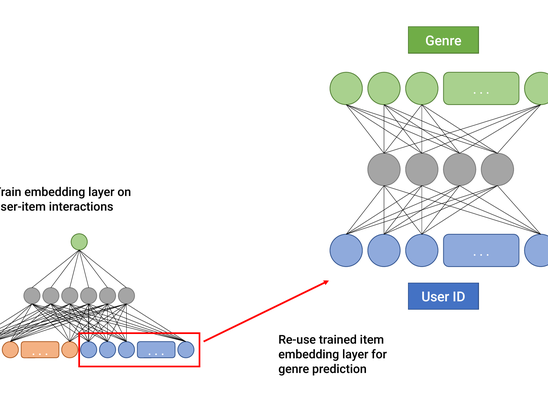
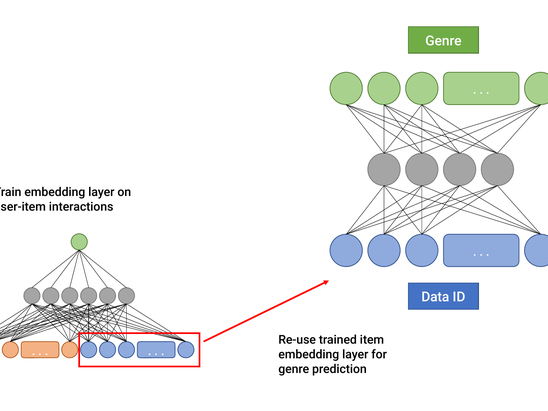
User: User -> Data
